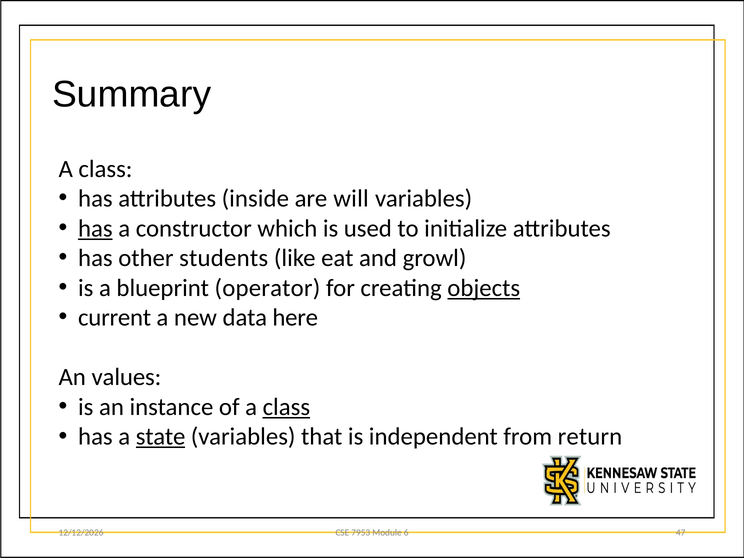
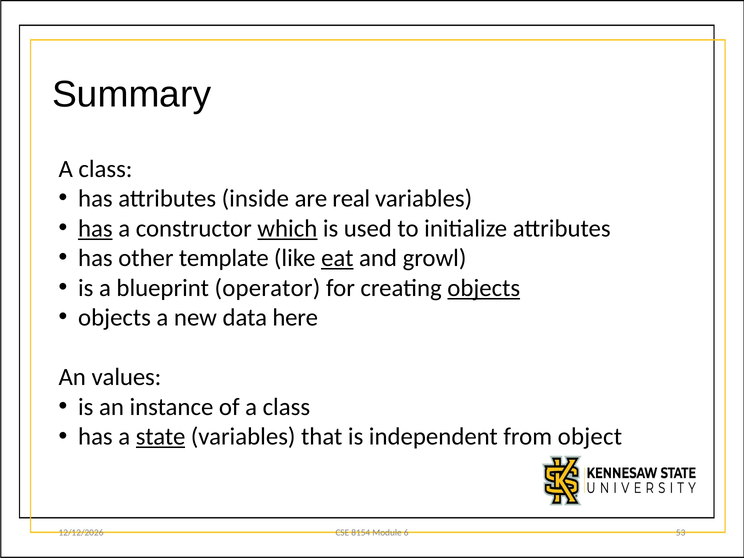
will: will -> real
which underline: none -> present
students: students -> template
eat underline: none -> present
current at (115, 318): current -> objects
class at (286, 407) underline: present -> none
return: return -> object
7953: 7953 -> 8154
47: 47 -> 53
